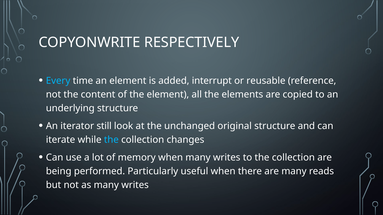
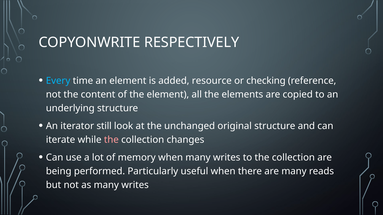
interrupt: interrupt -> resource
reusable: reusable -> checking
the at (111, 140) colour: light blue -> pink
